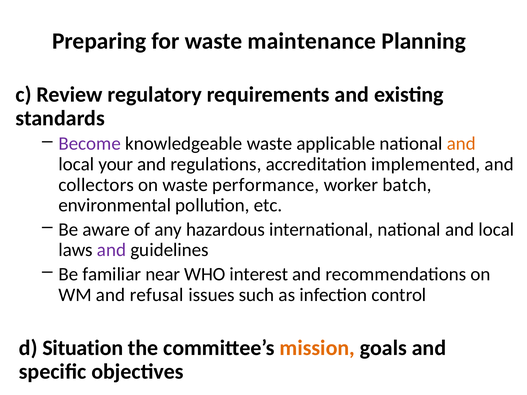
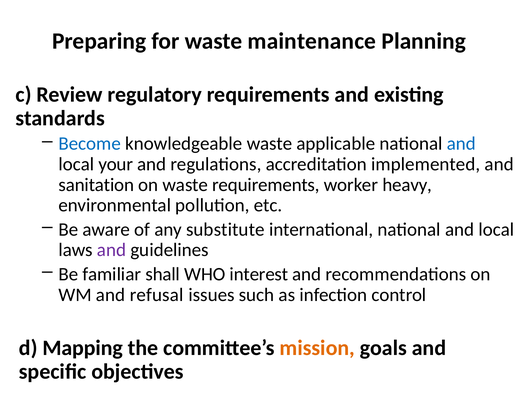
Become colour: purple -> blue
and at (461, 144) colour: orange -> blue
collectors: collectors -> sanitation
waste performance: performance -> requirements
batch: batch -> heavy
hazardous: hazardous -> substitute
near: near -> shall
Situation: Situation -> Mapping
